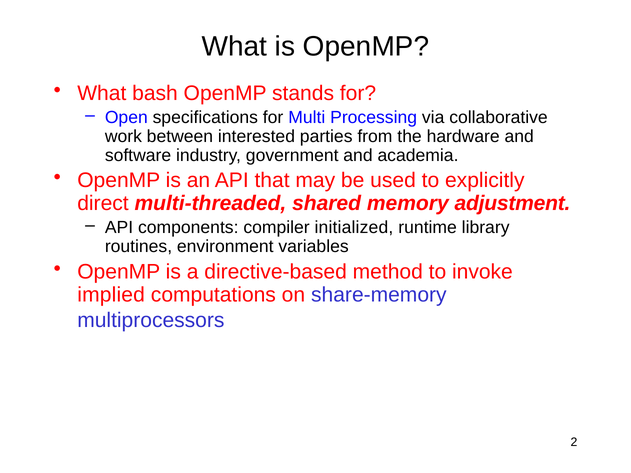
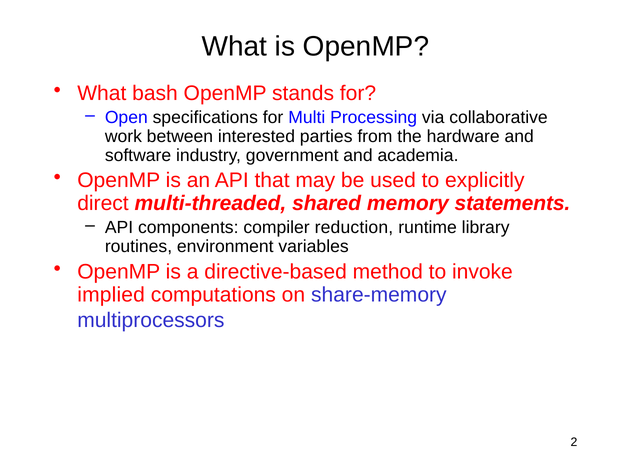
adjustment: adjustment -> statements
initialized: initialized -> reduction
